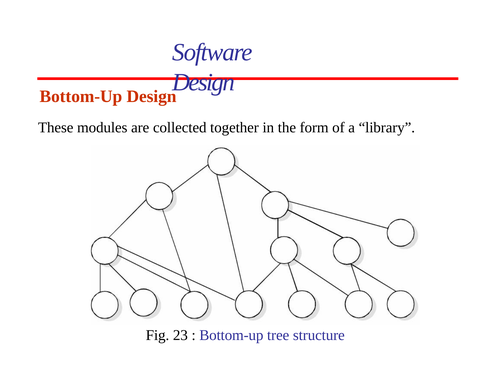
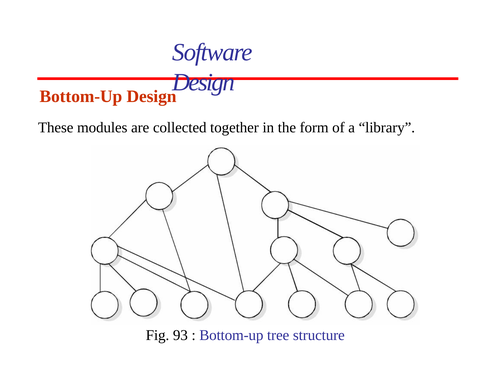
23: 23 -> 93
